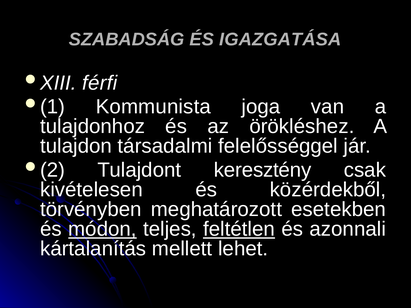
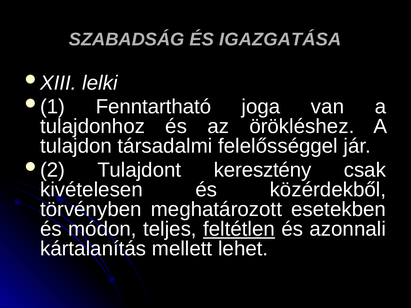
férfi: férfi -> lelki
Kommunista: Kommunista -> Fenntartható
módon underline: present -> none
